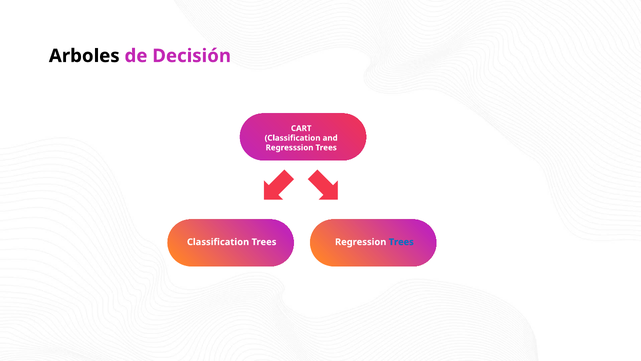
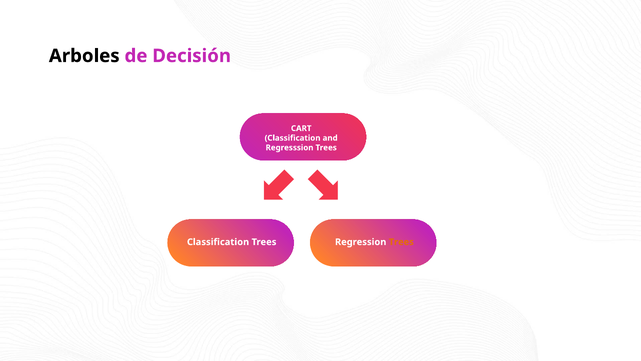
Trees at (401, 242) colour: blue -> orange
